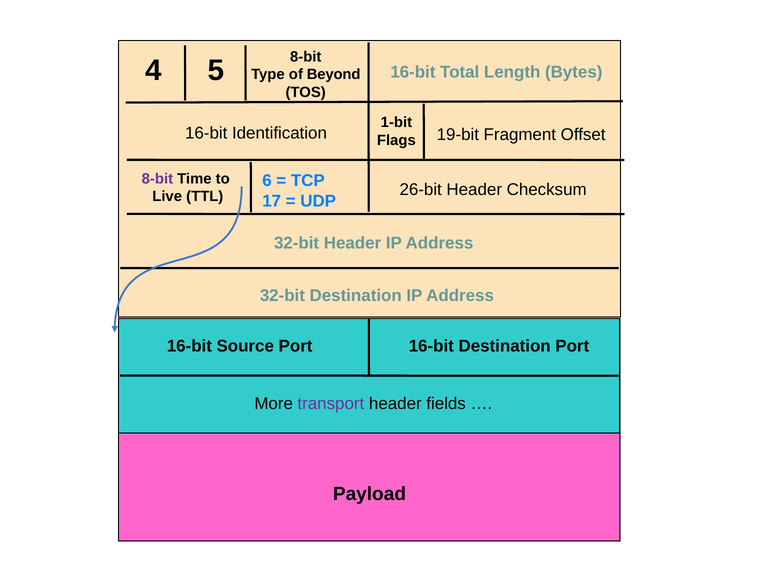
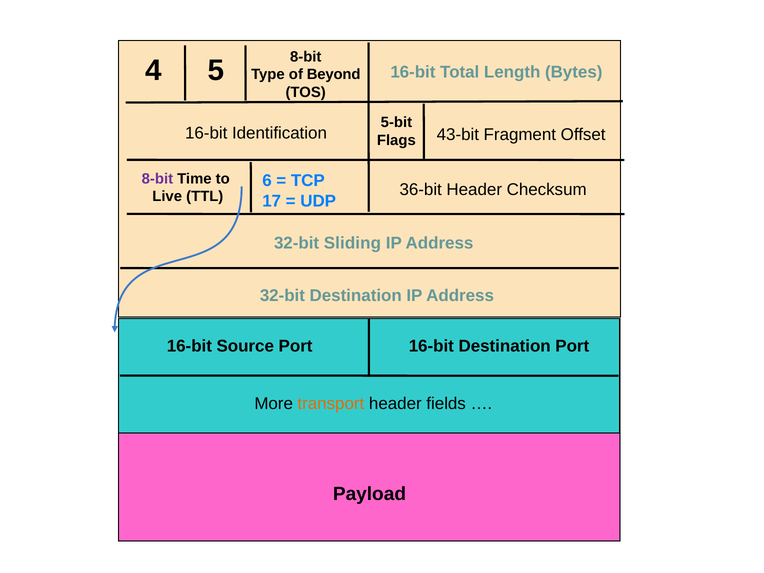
1-bit: 1-bit -> 5-bit
19-bit: 19-bit -> 43-bit
26-bit: 26-bit -> 36-bit
32-bit Header: Header -> Sliding
transport colour: purple -> orange
